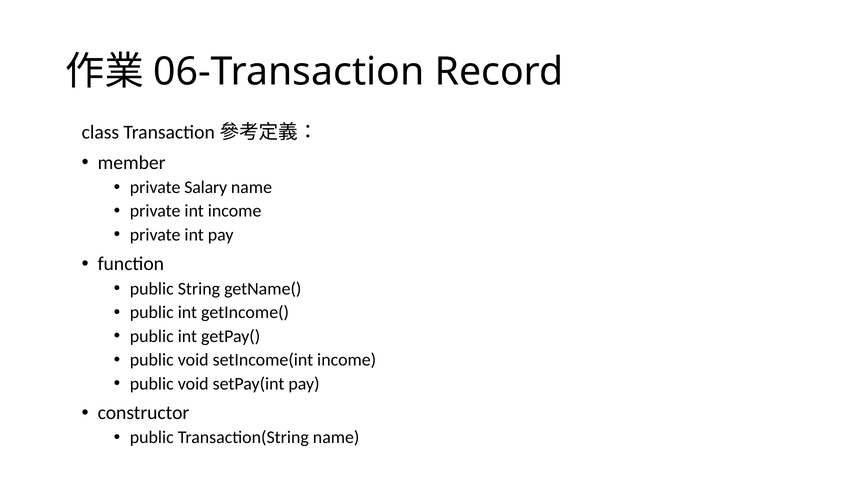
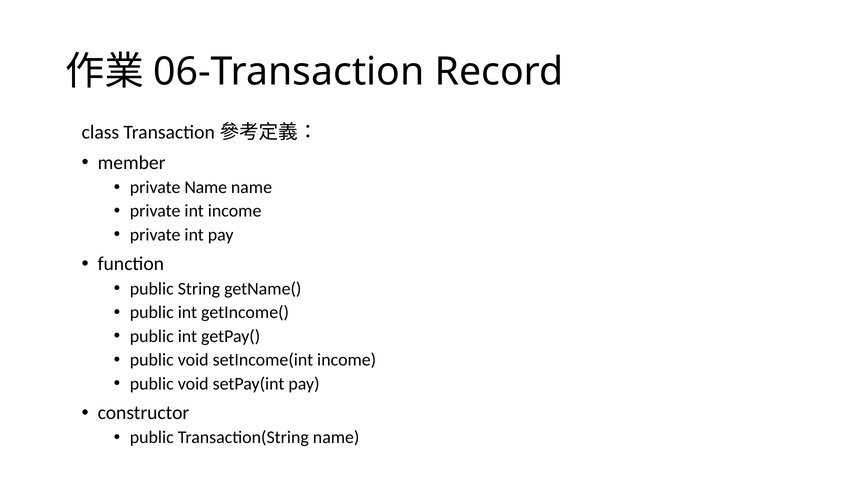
private Salary: Salary -> Name
